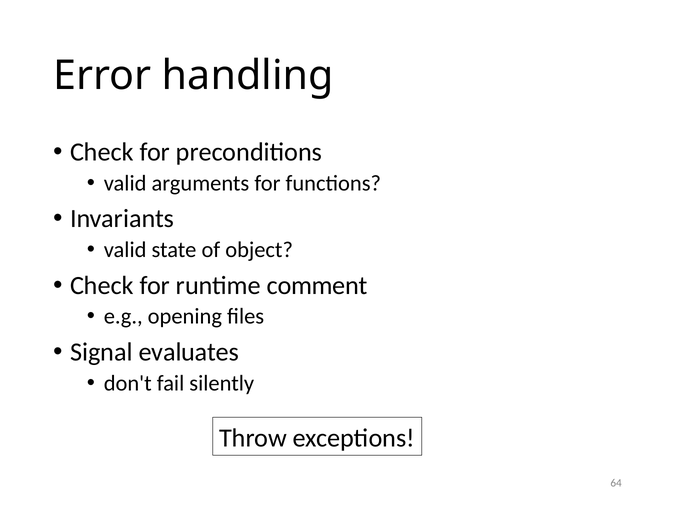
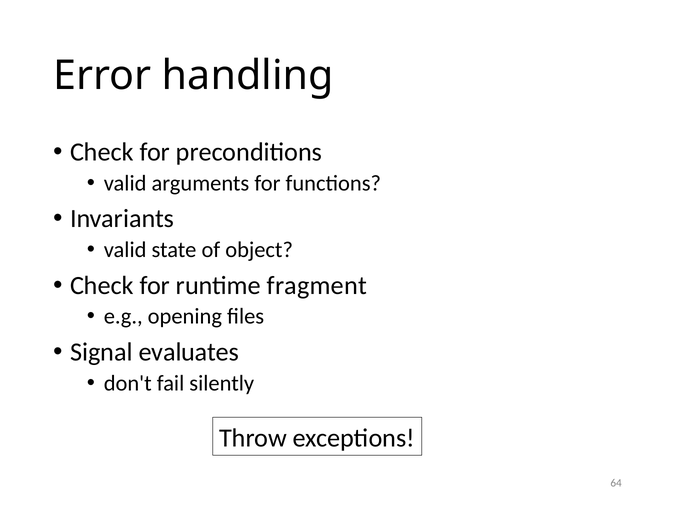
comment: comment -> fragment
